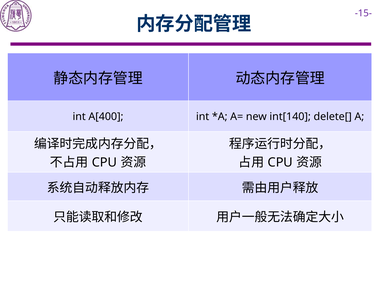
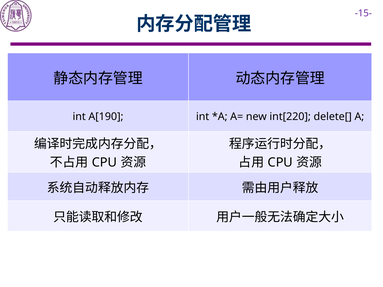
A[400: A[400 -> A[190
int[140: int[140 -> int[220
